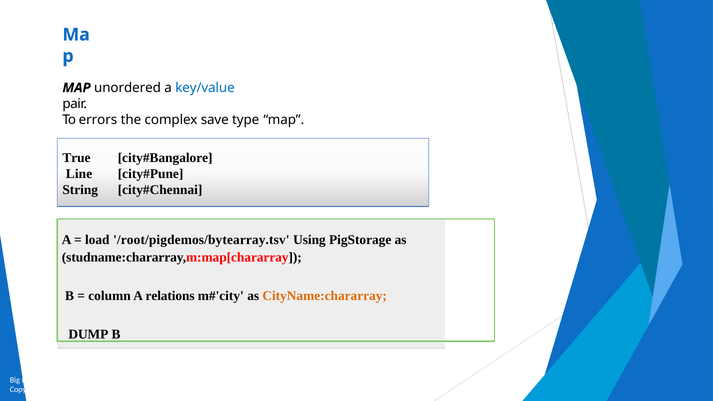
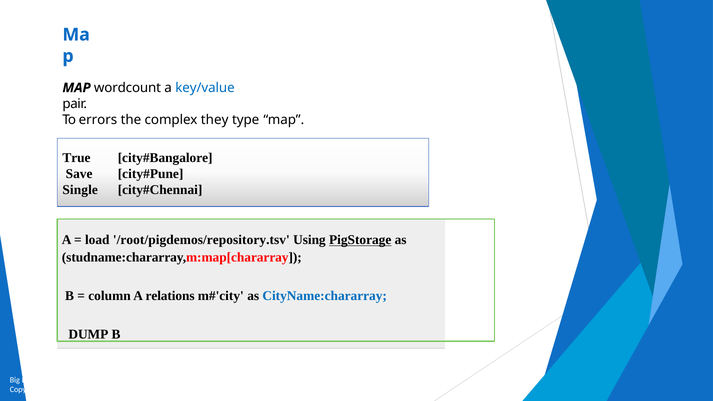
unordered: unordered -> wordcount
save: save -> they
Line: Line -> Save
String: String -> Single
/root/pigdemos/bytearray.tsv: /root/pigdemos/bytearray.tsv -> /root/pigdemos/repository.tsv
PigStorage underline: none -> present
CityName:chararray colour: orange -> blue
